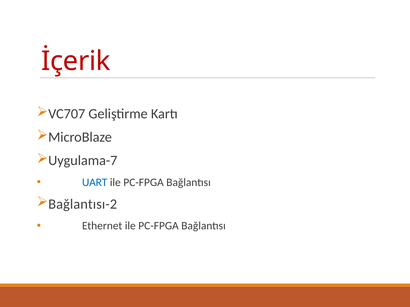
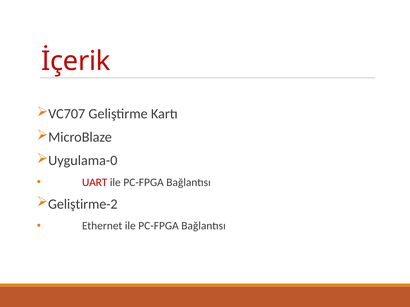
Uygulama-7: Uygulama-7 -> Uygulama-0
UART colour: blue -> red
Bağlantısı-2: Bağlantısı-2 -> Geliştirme-2
